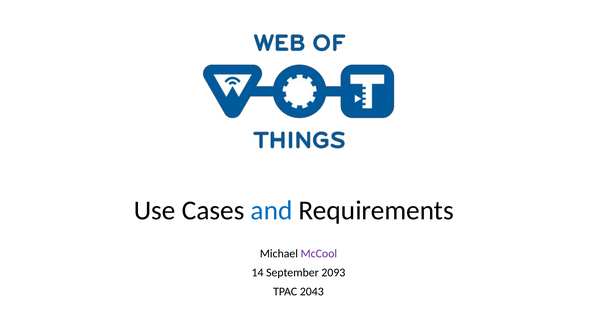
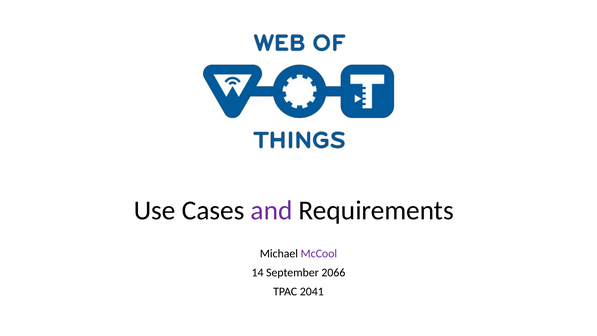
and colour: blue -> purple
2093: 2093 -> 2066
2043: 2043 -> 2041
